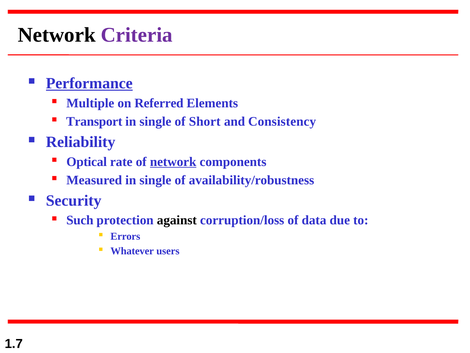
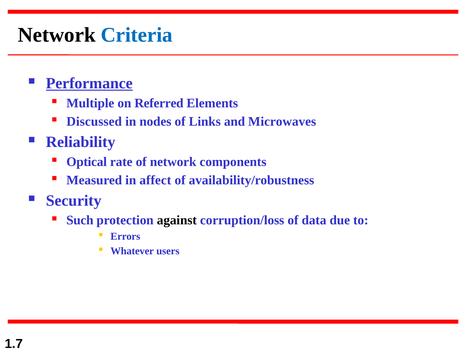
Criteria colour: purple -> blue
Transport: Transport -> Discussed
single at (155, 121): single -> nodes
Short: Short -> Links
Consistency: Consistency -> Microwaves
network at (173, 162) underline: present -> none
Measured in single: single -> affect
